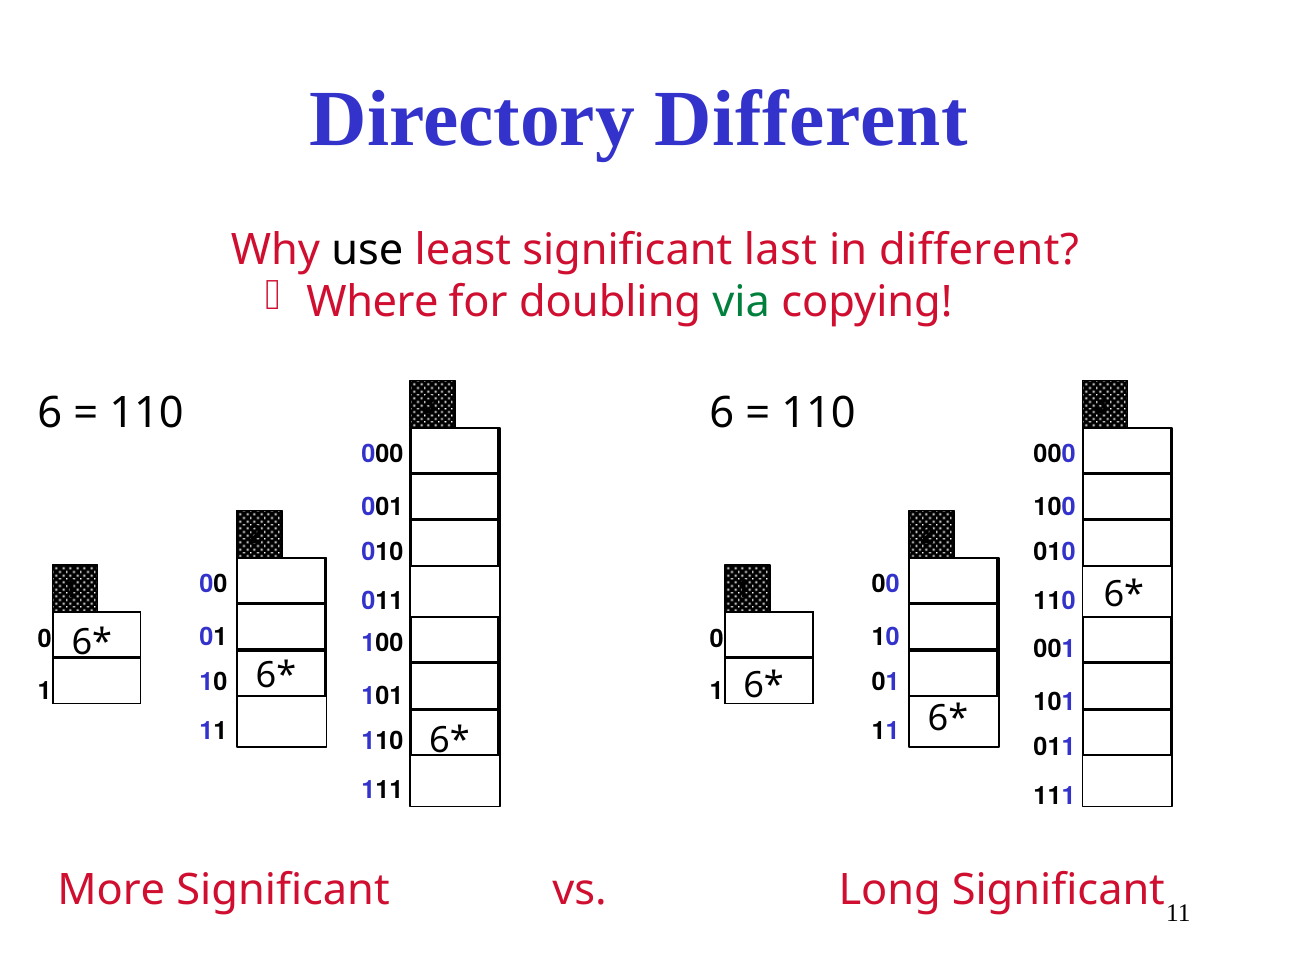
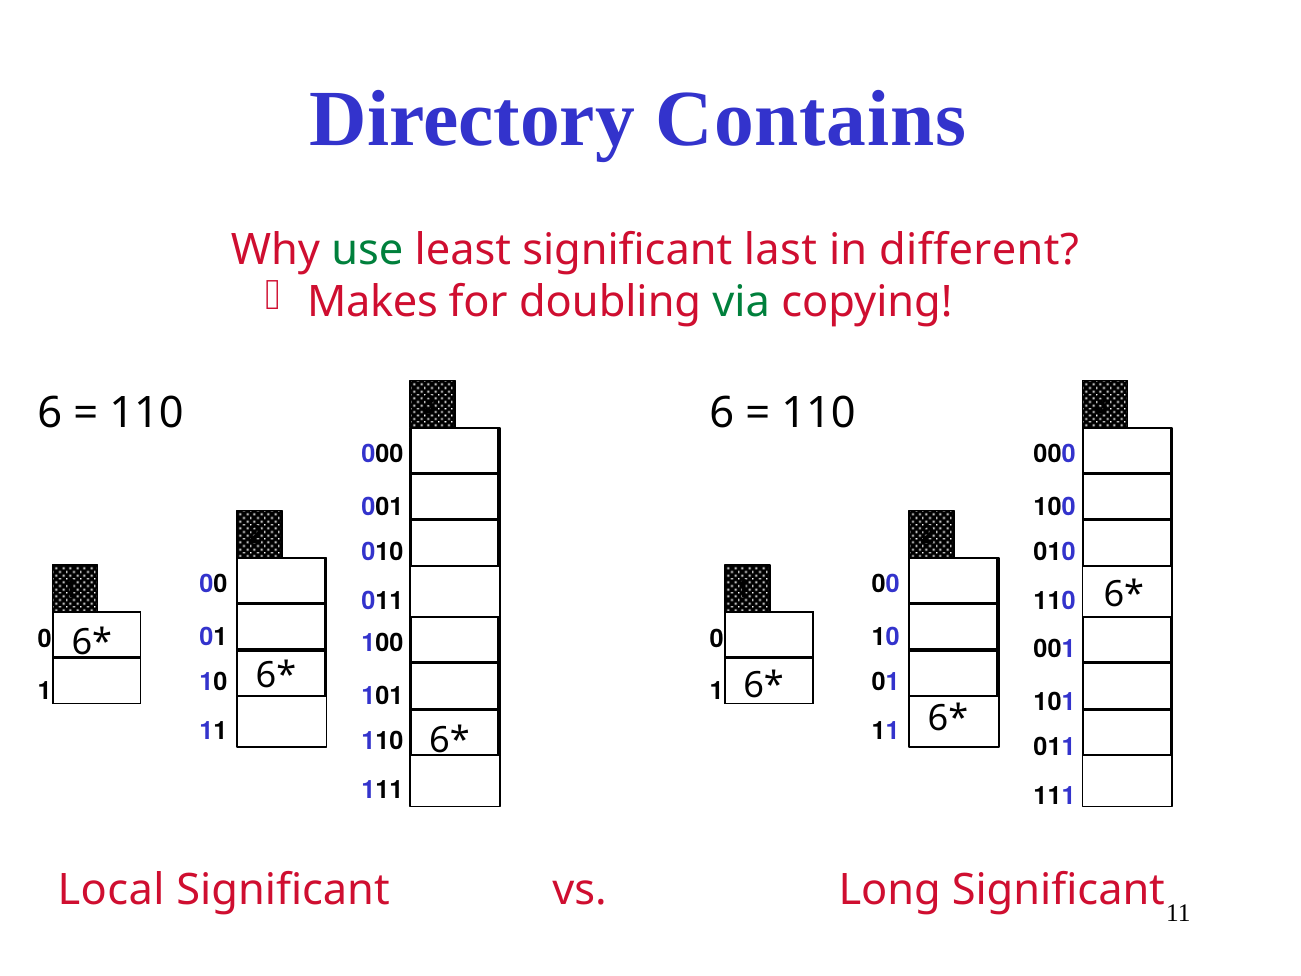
Directory Different: Different -> Contains
use colour: black -> green
Where: Where -> Makes
More: More -> Local
